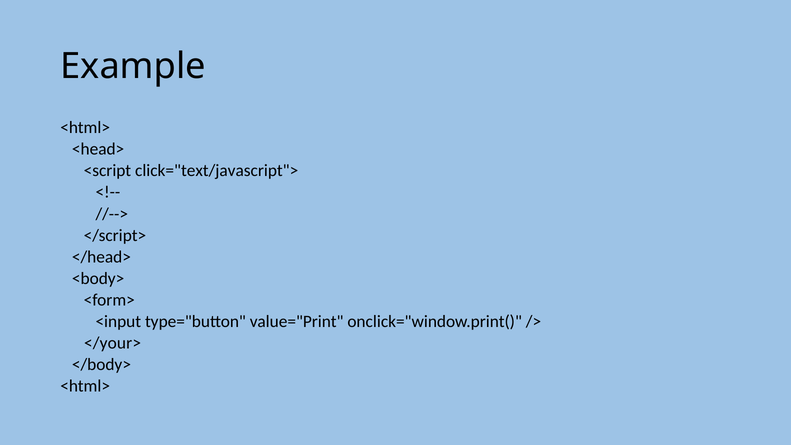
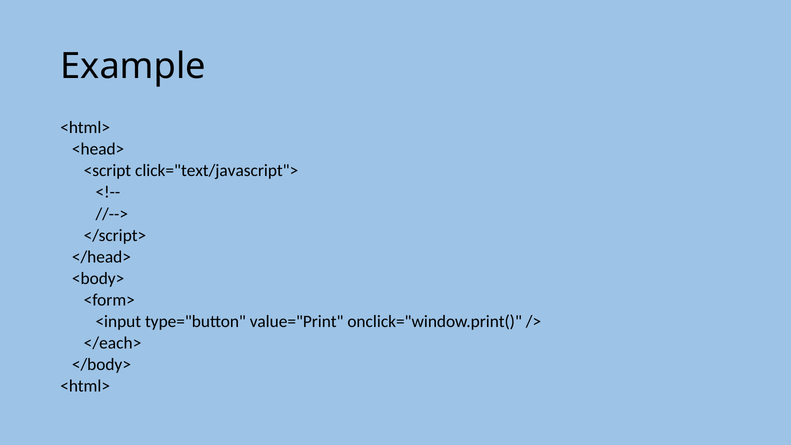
</your>: </your> -> </each>
